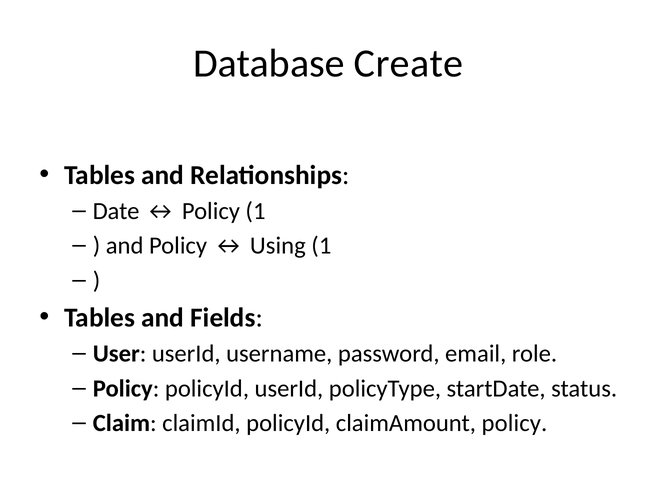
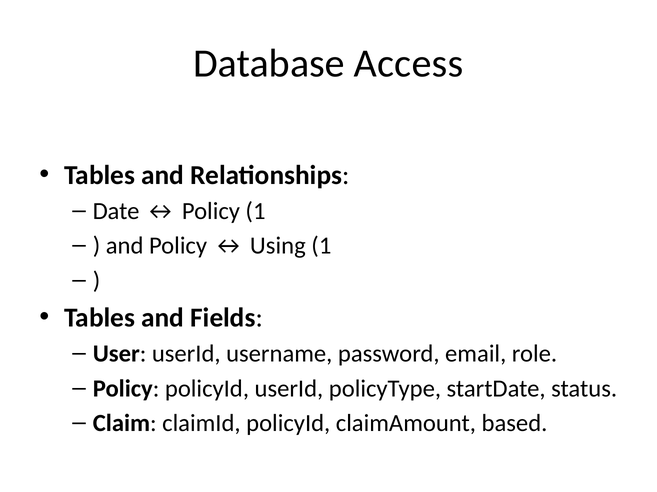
Create: Create -> Access
claimAmount policy: policy -> based
